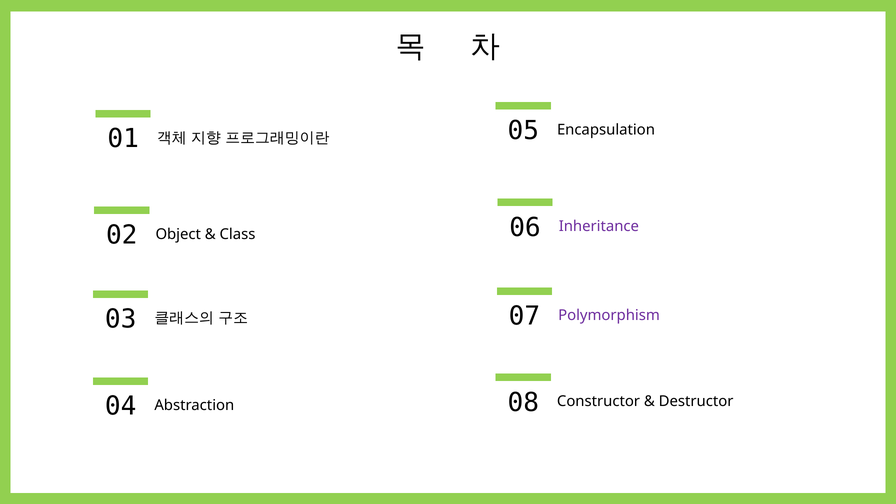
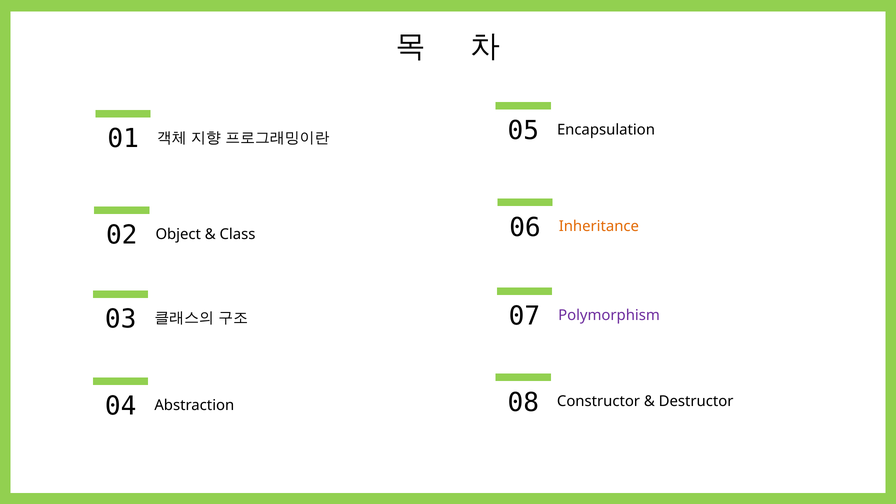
Inheritance colour: purple -> orange
